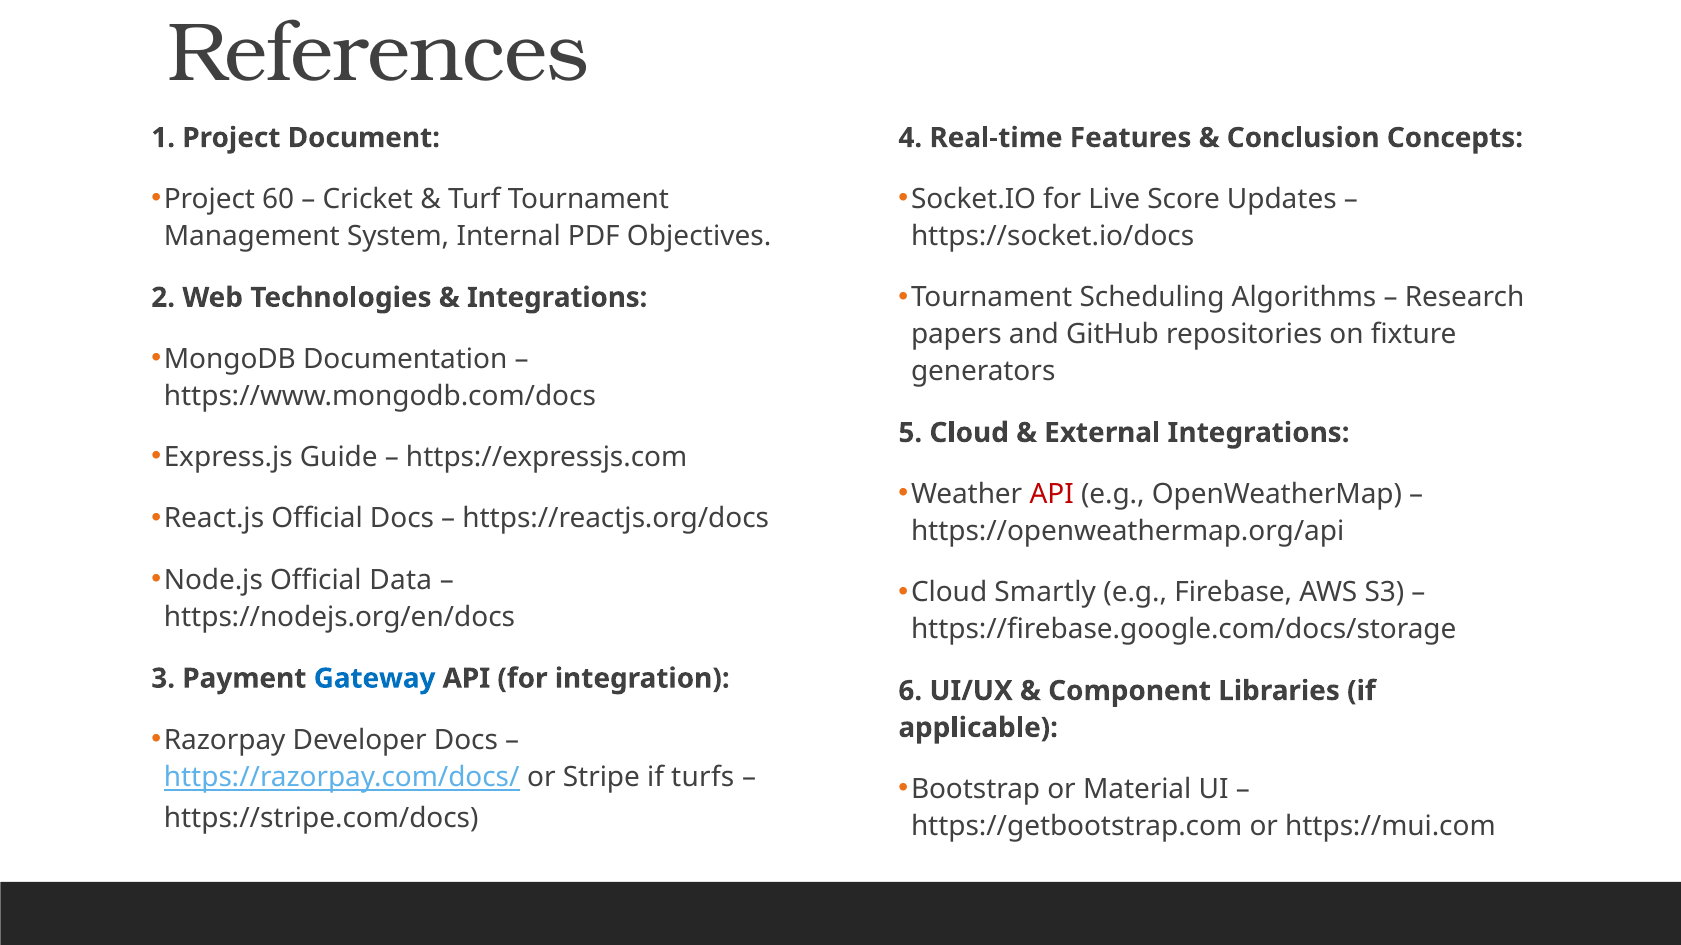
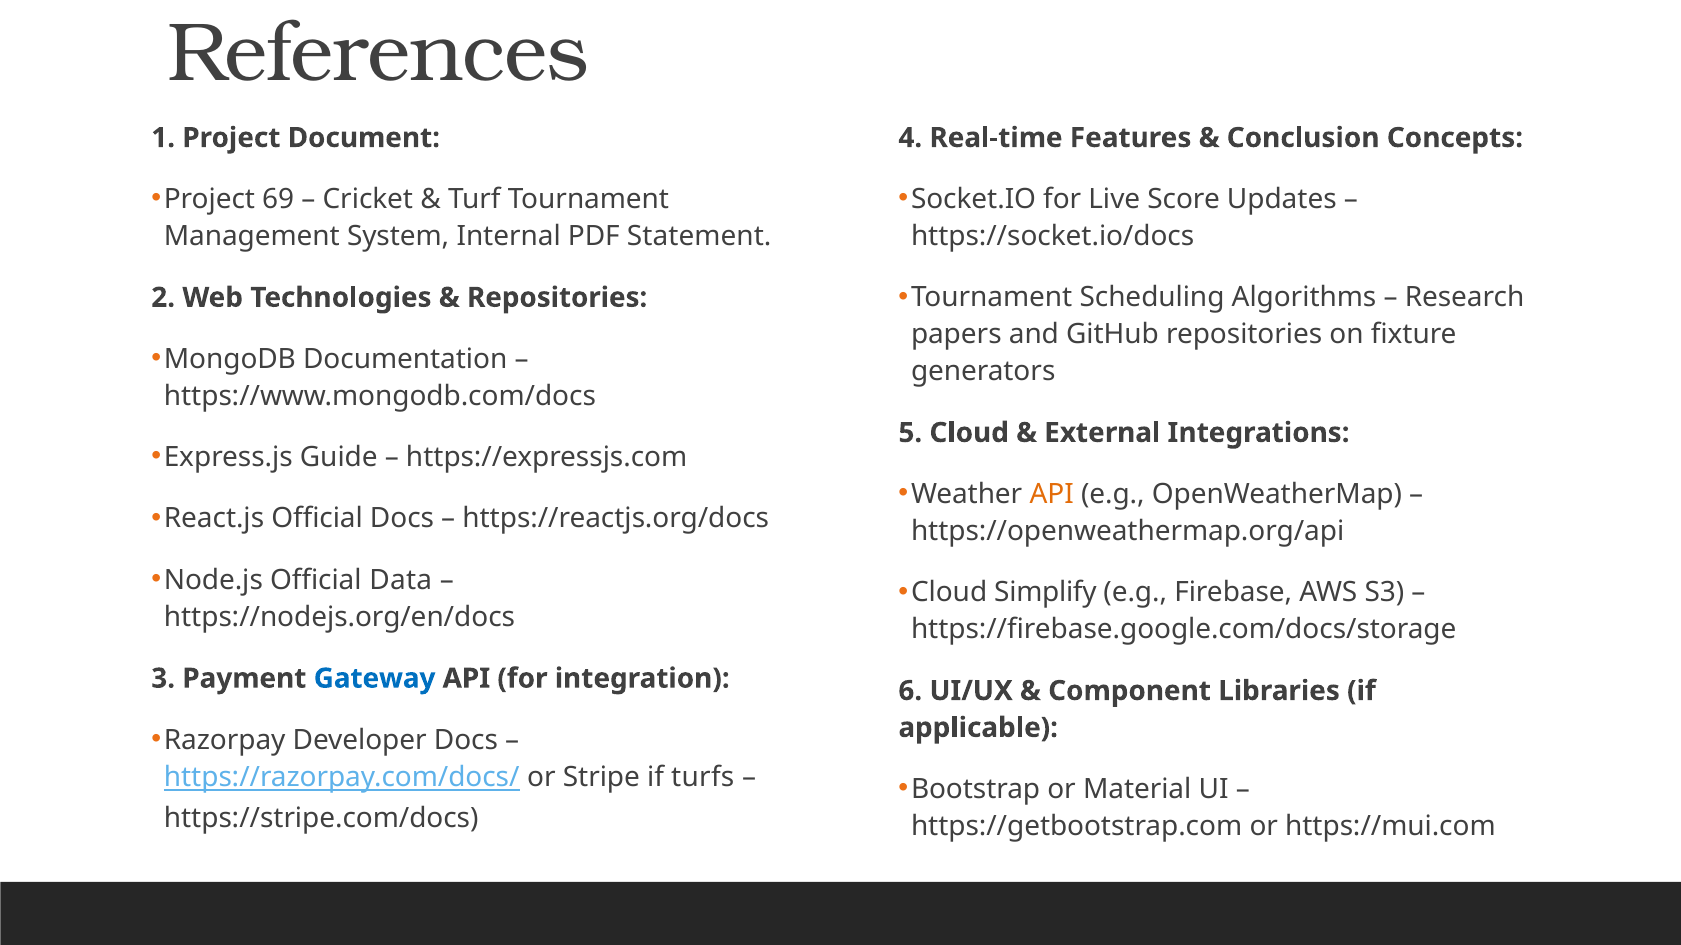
60: 60 -> 69
Objectives: Objectives -> Statement
Integrations at (557, 298): Integrations -> Repositories
API at (1052, 494) colour: red -> orange
Smartly: Smartly -> Simplify
